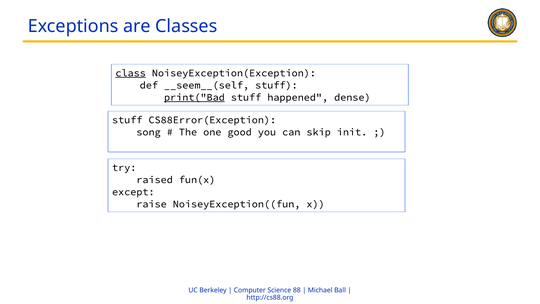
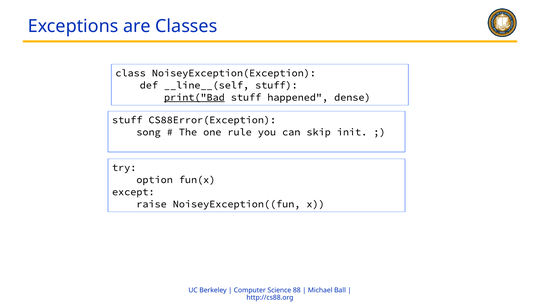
class underline: present -> none
__seem__(self: __seem__(self -> __line__(self
good: good -> rule
raised: raised -> option
